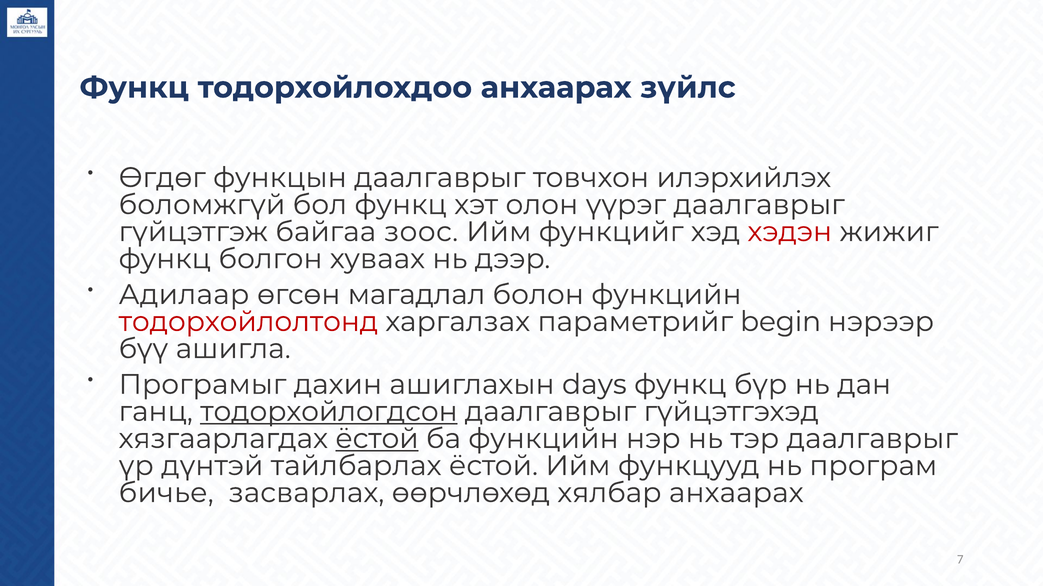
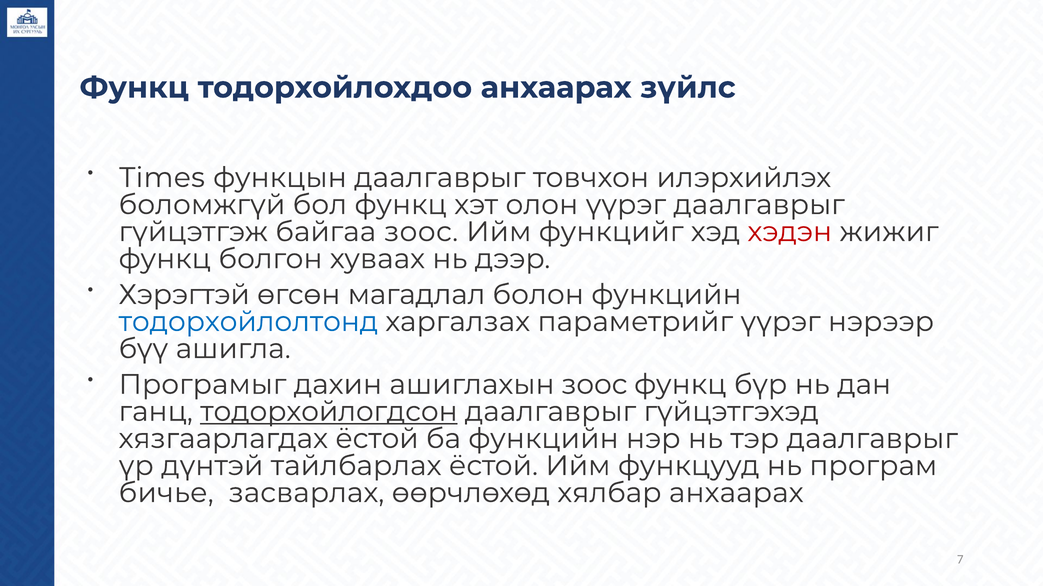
Өгдөг: Өгдөг -> Times
Адилаар: Адилаар -> Хэрэгтэй
тодорхойлолтонд colour: red -> blue
параметрийг begin: begin -> үүрэг
ашиглахын days: days -> зоос
ёстой at (377, 439) underline: present -> none
